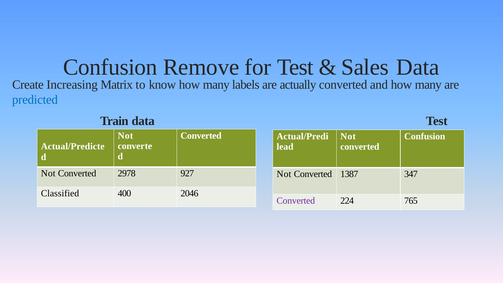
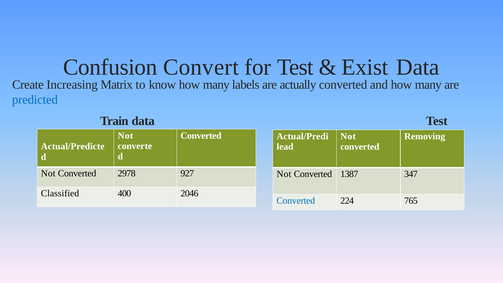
Remove: Remove -> Convert
Sales: Sales -> Exist
Confusion at (425, 136): Confusion -> Removing
Converted at (296, 201) colour: purple -> blue
